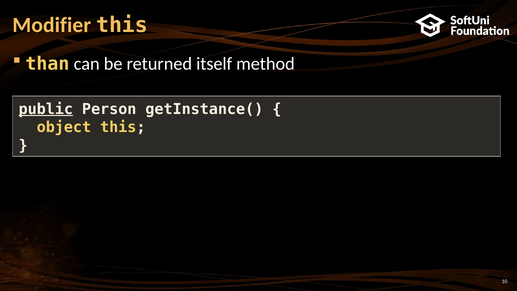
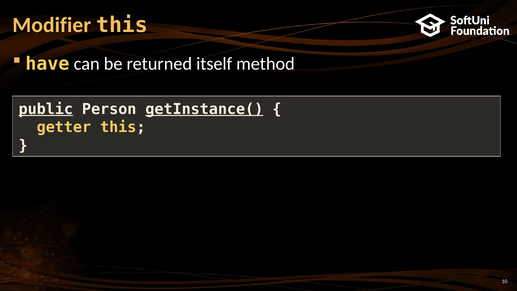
than: than -> have
getInstance( underline: none -> present
object: object -> getter
